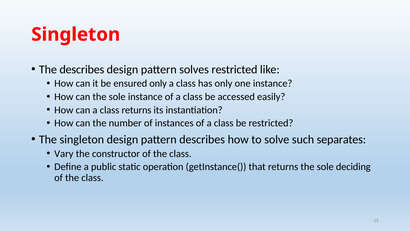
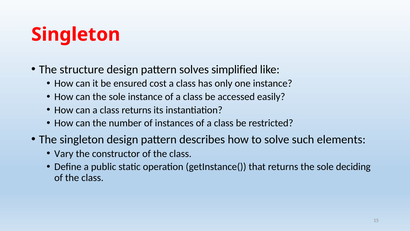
The describes: describes -> structure
solves restricted: restricted -> simplified
ensured only: only -> cost
separates: separates -> elements
